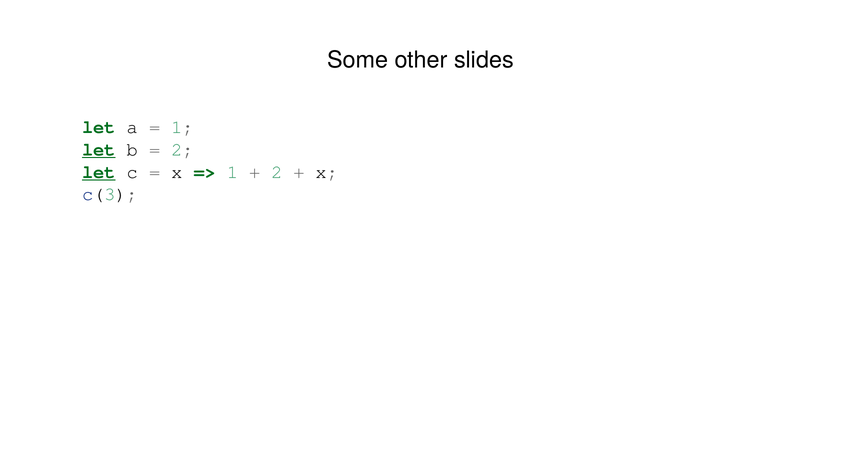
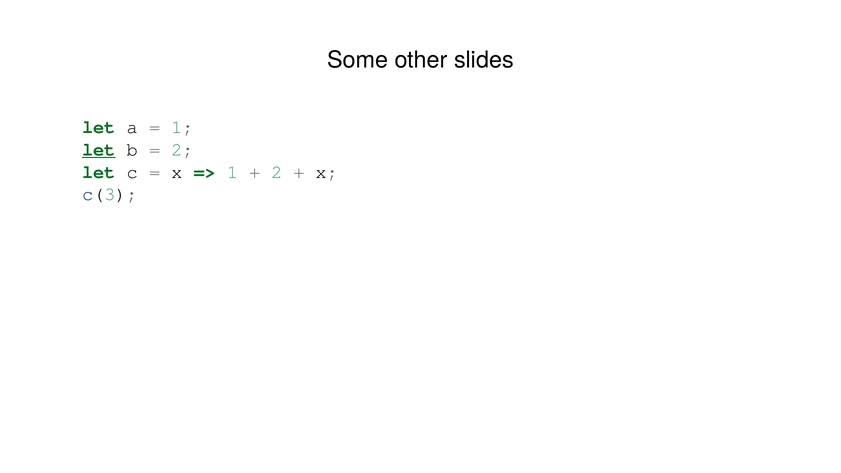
let at (99, 172) underline: present -> none
